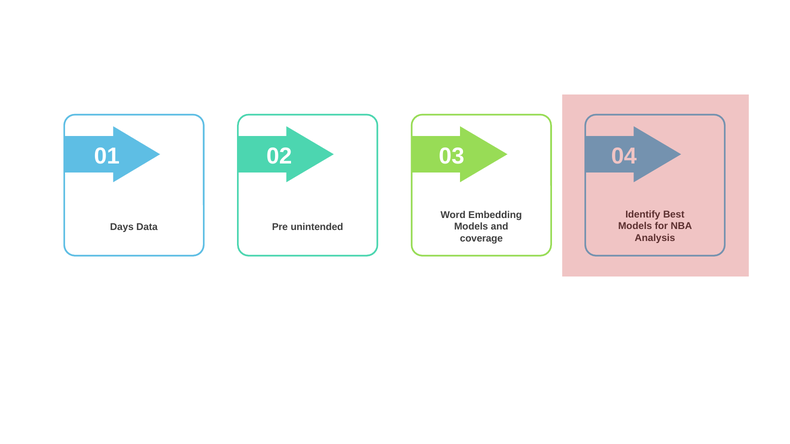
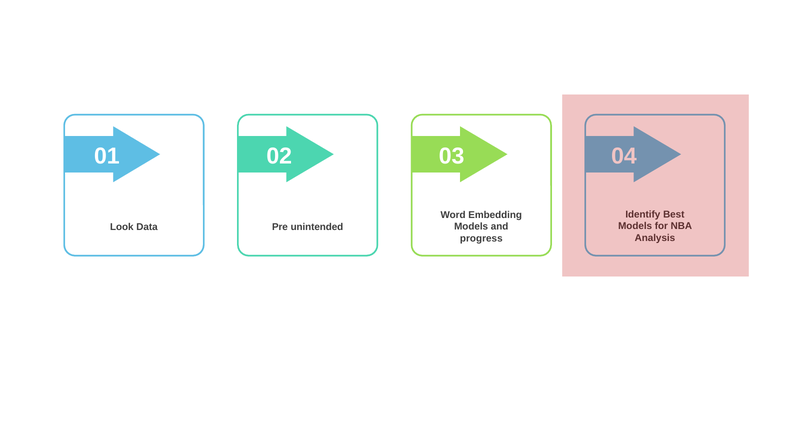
Days: Days -> Look
coverage: coverage -> progress
